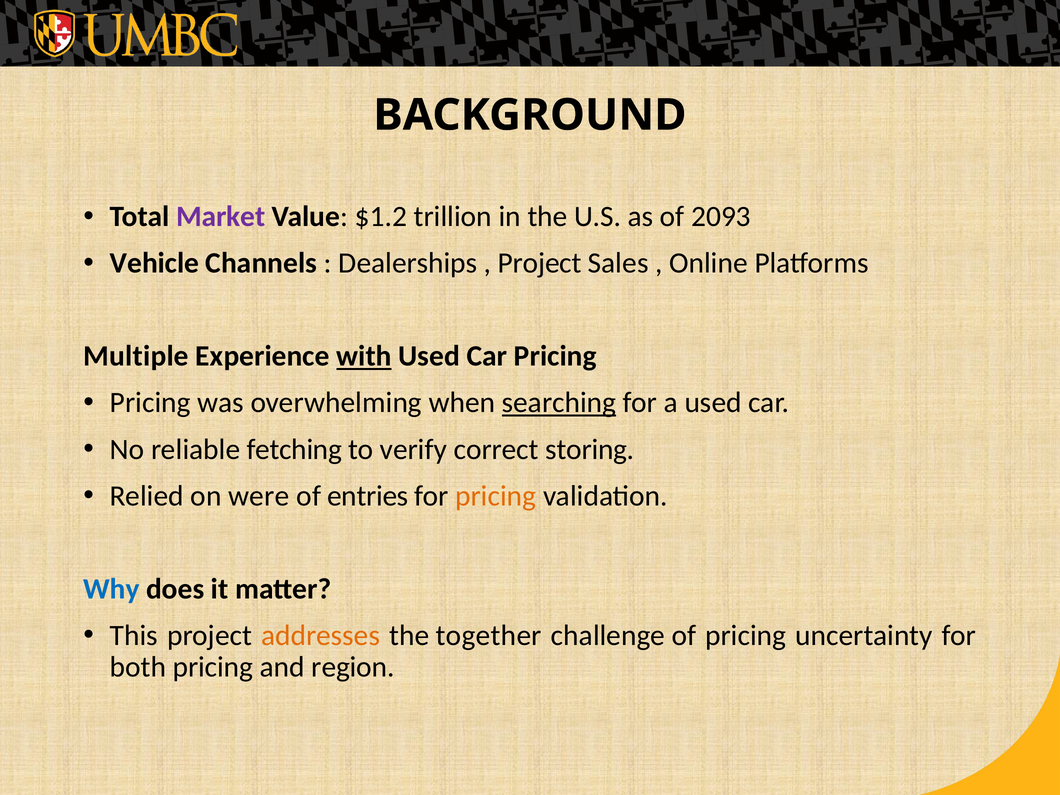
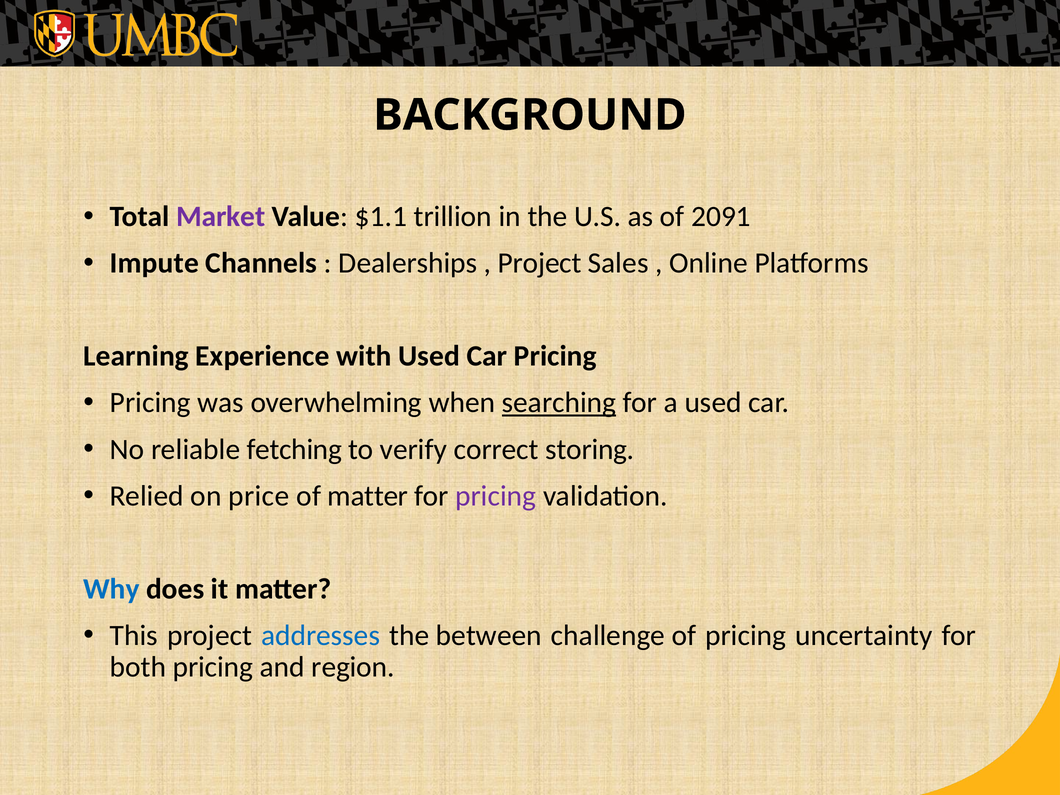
$1.2: $1.2 -> $1.1
2093: 2093 -> 2091
Vehicle: Vehicle -> Impute
Multiple: Multiple -> Learning
with underline: present -> none
were: were -> price
of entries: entries -> matter
pricing at (496, 496) colour: orange -> purple
addresses colour: orange -> blue
together: together -> between
